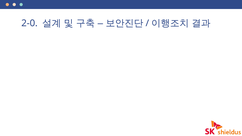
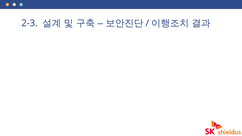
2-0: 2-0 -> 2-3
